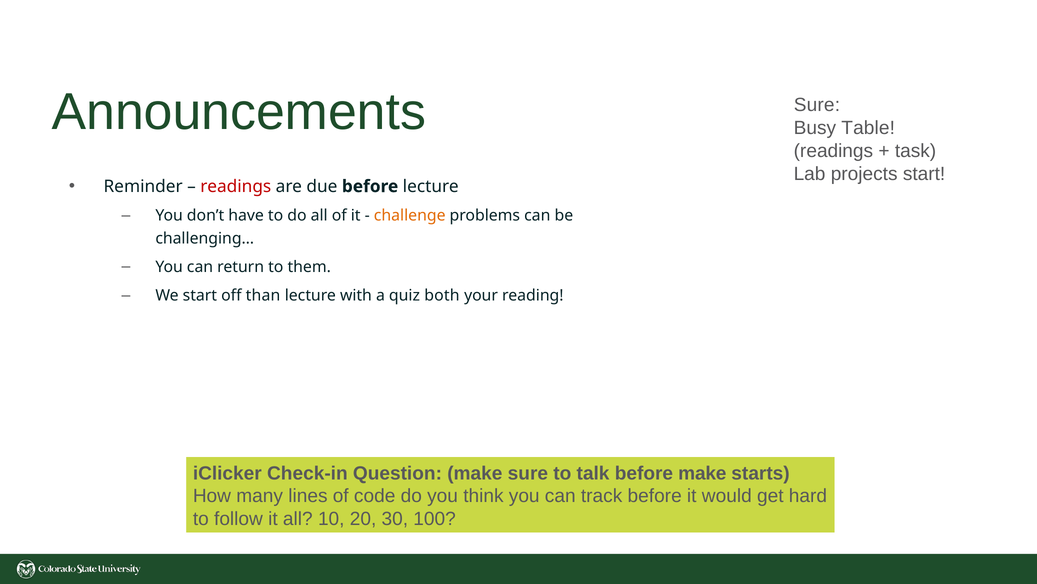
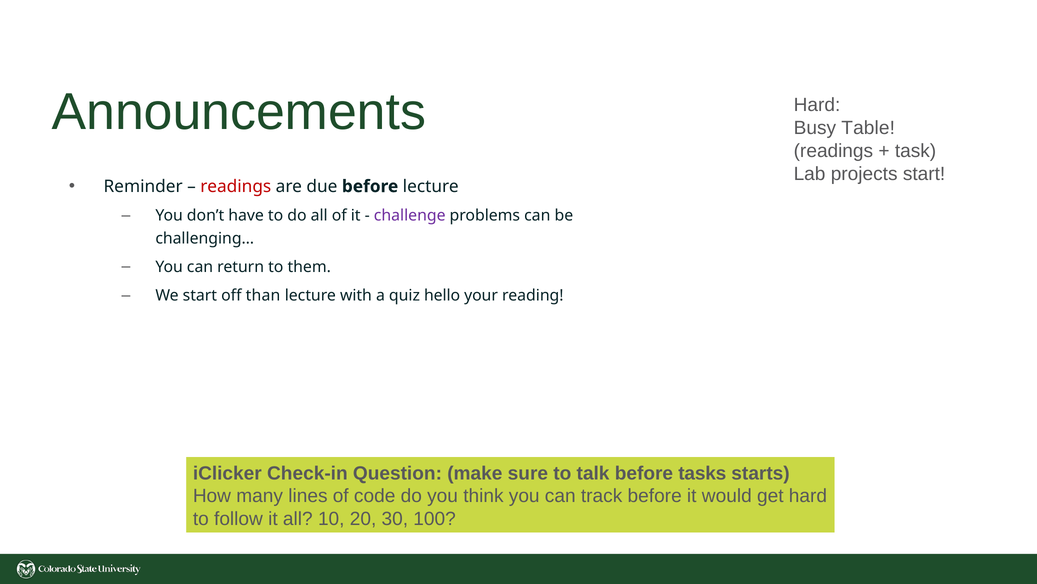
Sure at (817, 105): Sure -> Hard
challenge colour: orange -> purple
both: both -> hello
before make: make -> tasks
